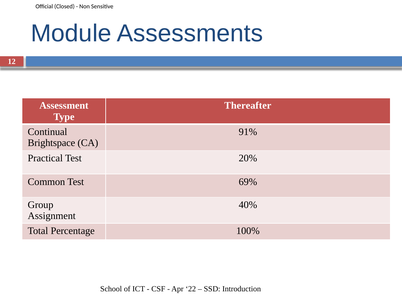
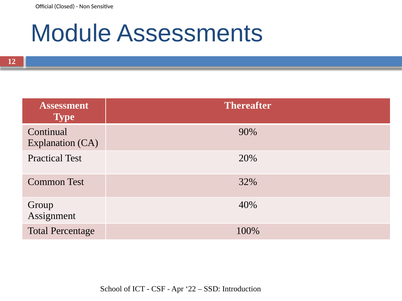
91%: 91% -> 90%
Brightspace: Brightspace -> Explanation
69%: 69% -> 32%
